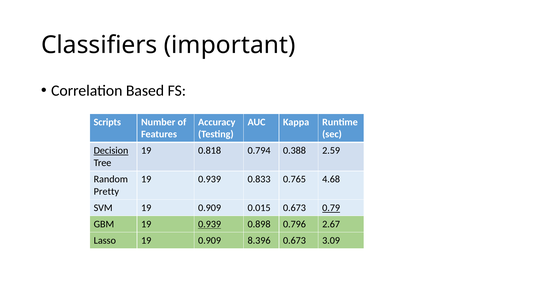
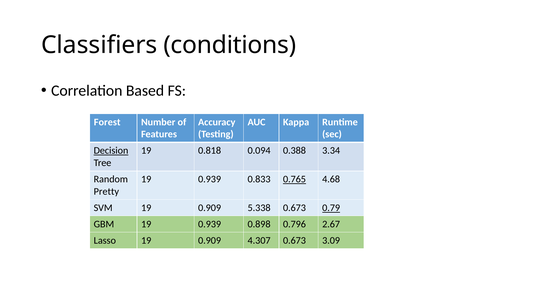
important: important -> conditions
Scripts: Scripts -> Forest
0.794: 0.794 -> 0.094
2.59: 2.59 -> 3.34
0.765 underline: none -> present
0.015: 0.015 -> 5.338
0.939 at (210, 225) underline: present -> none
8.396: 8.396 -> 4.307
